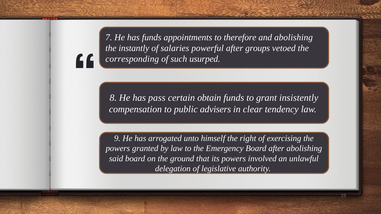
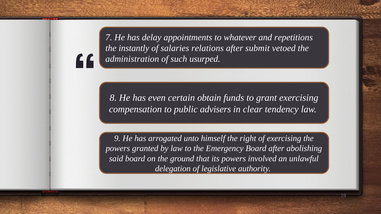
has funds: funds -> delay
therefore: therefore -> whatever
and abolishing: abolishing -> repetitions
powerful: powerful -> relations
groups: groups -> submit
corresponding: corresponding -> administration
pass: pass -> even
grant insistently: insistently -> exercising
